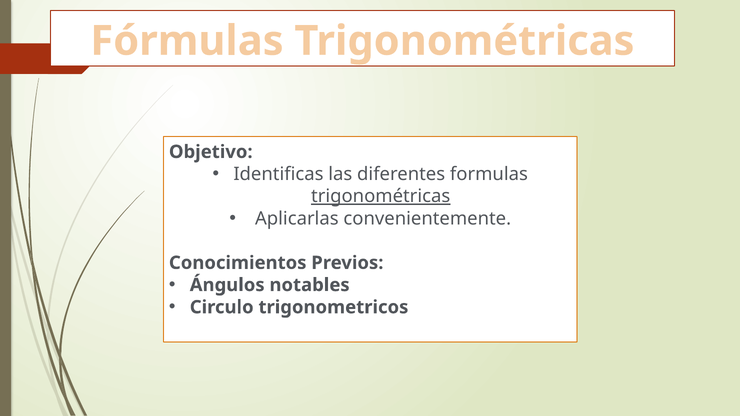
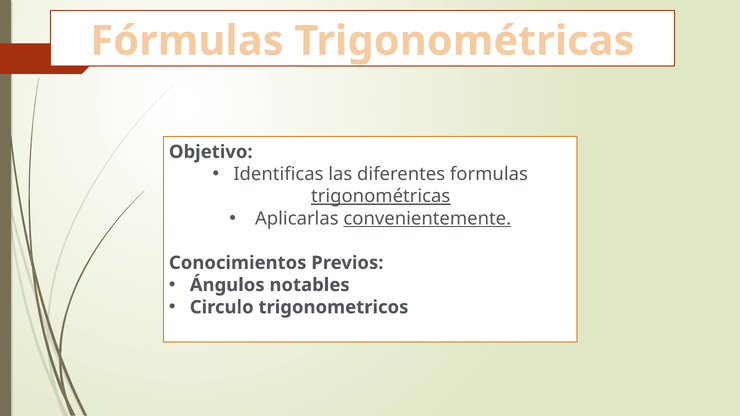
convenientemente underline: none -> present
